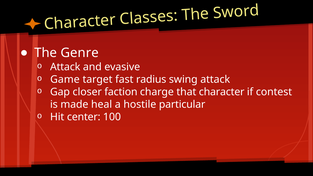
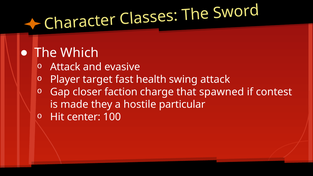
Genre: Genre -> Which
Game: Game -> Player
radius: radius -> health
that character: character -> spawned
heal: heal -> they
